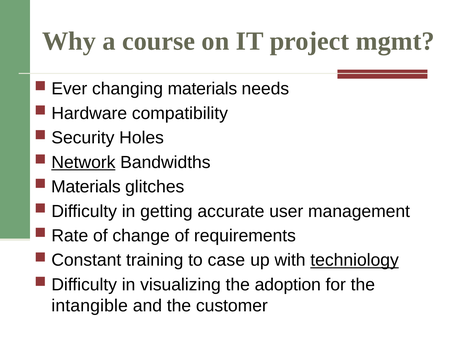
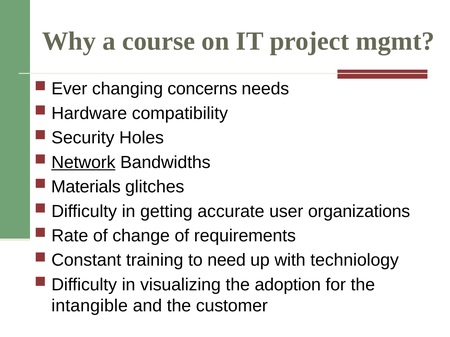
changing materials: materials -> concerns
management: management -> organizations
case: case -> need
techniology underline: present -> none
